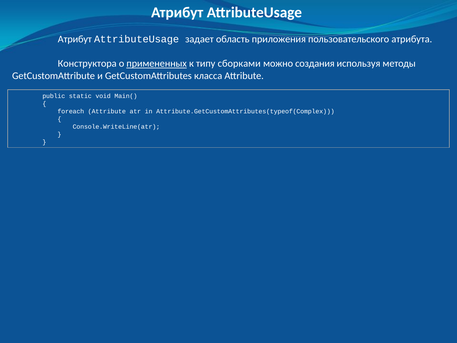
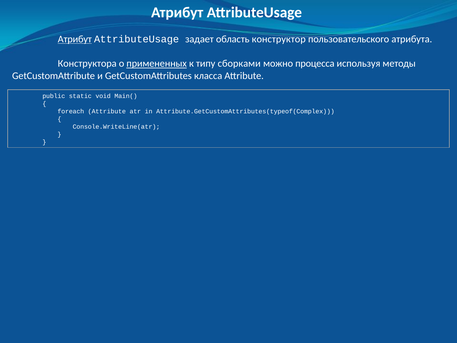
Атрибут at (75, 39) underline: none -> present
приложения: приложения -> конструктор
создания: создания -> процесса
